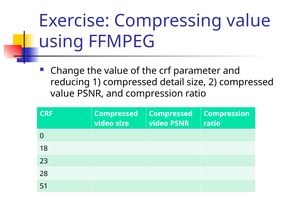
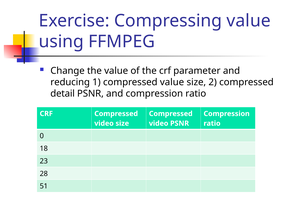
compressed detail: detail -> value
value at (62, 93): value -> detail
